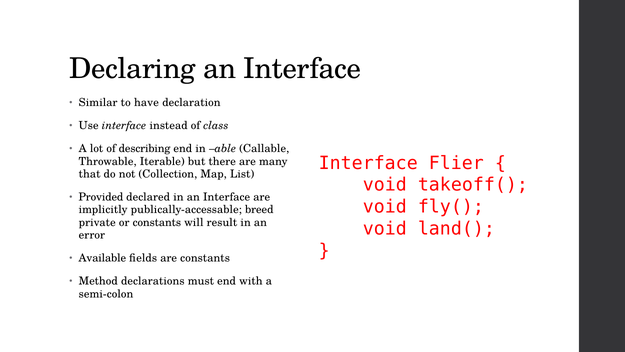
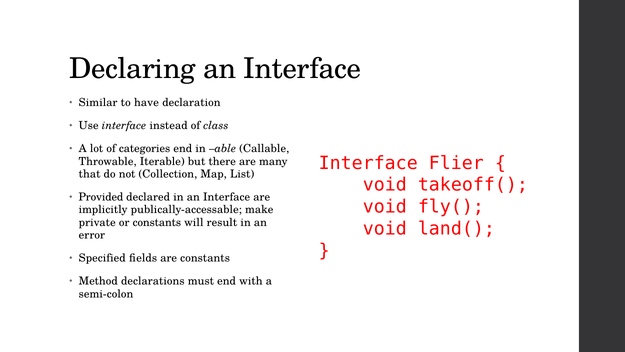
describing: describing -> categories
breed: breed -> make
Available: Available -> Specified
